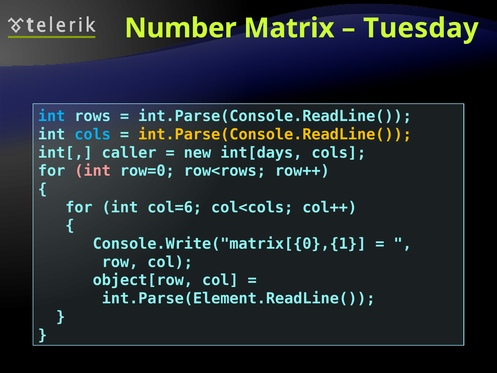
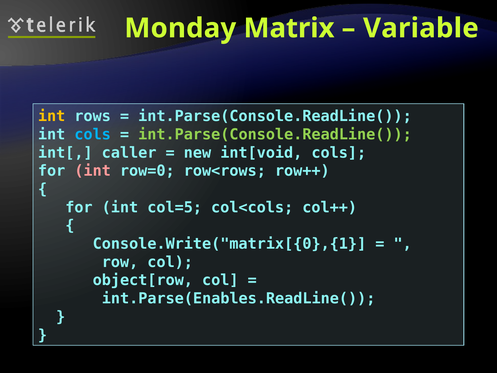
Number: Number -> Monday
Tuesday: Tuesday -> Variable
int at (52, 116) colour: light blue -> yellow
int.Parse(Console.ReadLine( at (275, 134) colour: yellow -> light green
int[days: int[days -> int[void
col=6: col=6 -> col=5
int.Parse(Element.ReadLine(: int.Parse(Element.ReadLine( -> int.Parse(Enables.ReadLine(
